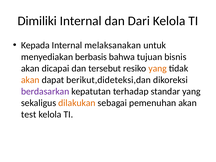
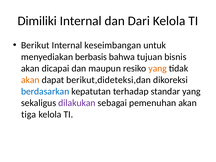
Kepada: Kepada -> Berikut
melaksanakan: melaksanakan -> keseimbangan
tersebut: tersebut -> maupun
berdasarkan colour: purple -> blue
dilakukan colour: orange -> purple
test: test -> tiga
